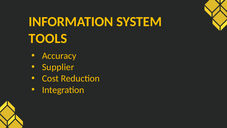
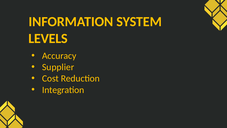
TOOLS: TOOLS -> LEVELS
